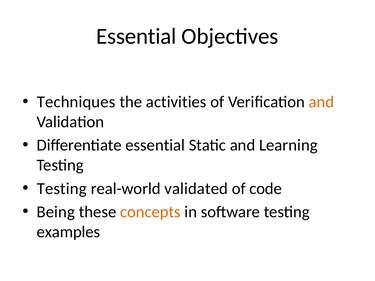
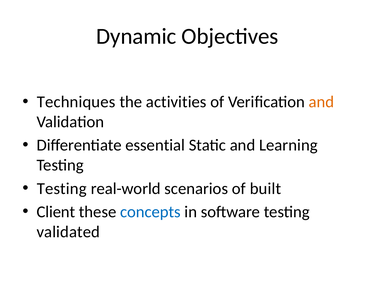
Essential at (136, 36): Essential -> Dynamic
validated: validated -> scenarios
code: code -> built
Being: Being -> Client
concepts colour: orange -> blue
examples: examples -> validated
